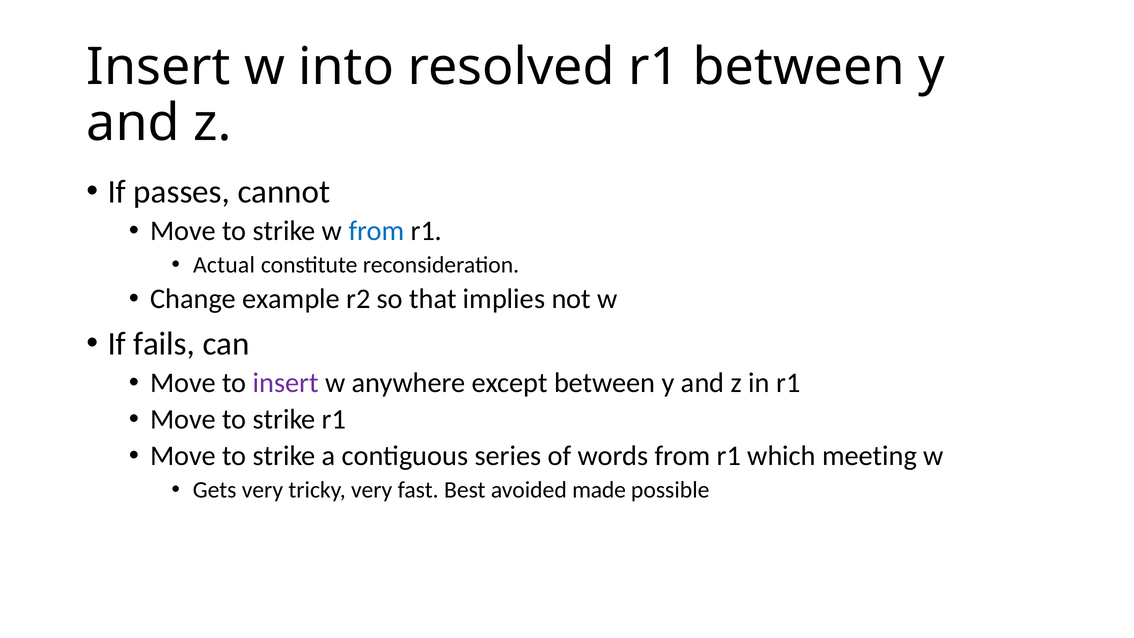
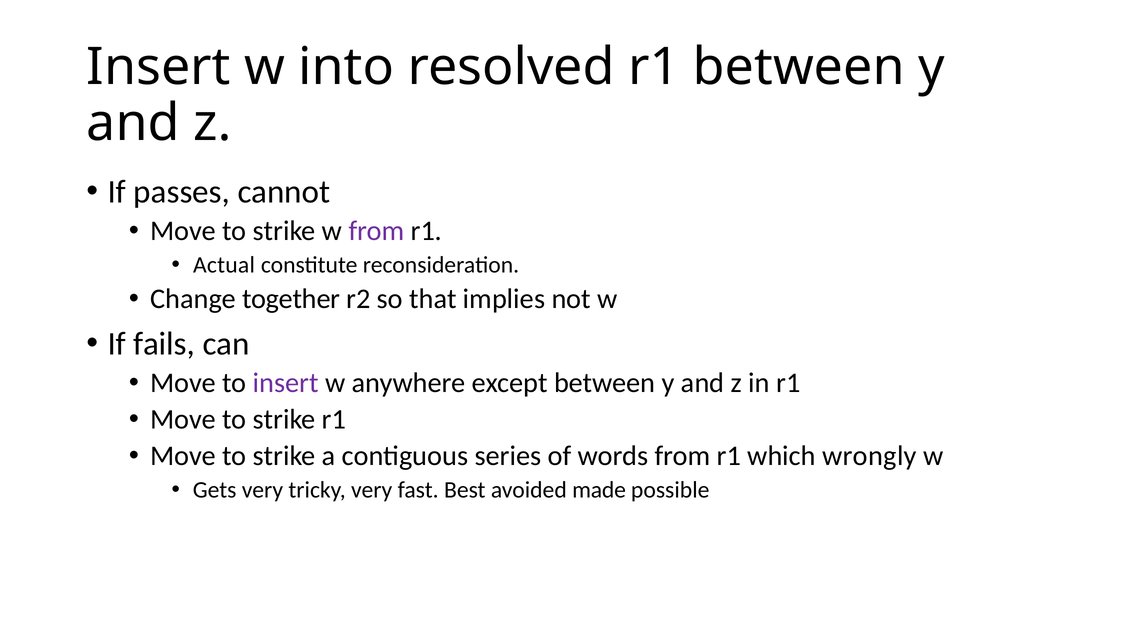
from at (377, 231) colour: blue -> purple
example: example -> together
meeting: meeting -> wrongly
